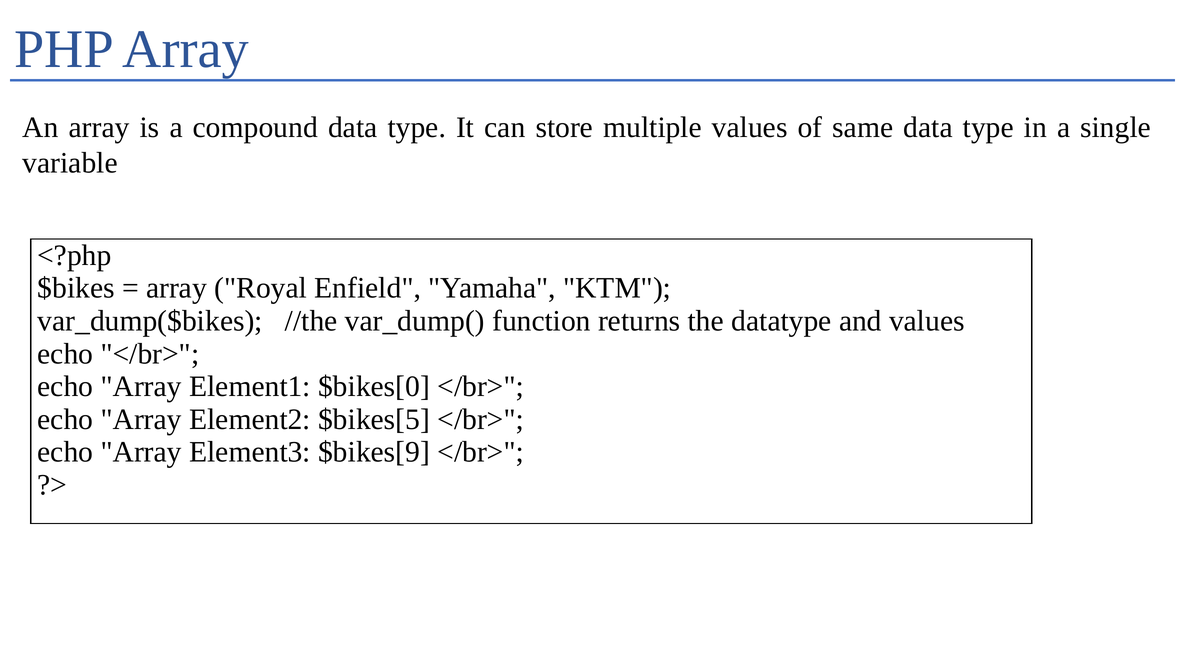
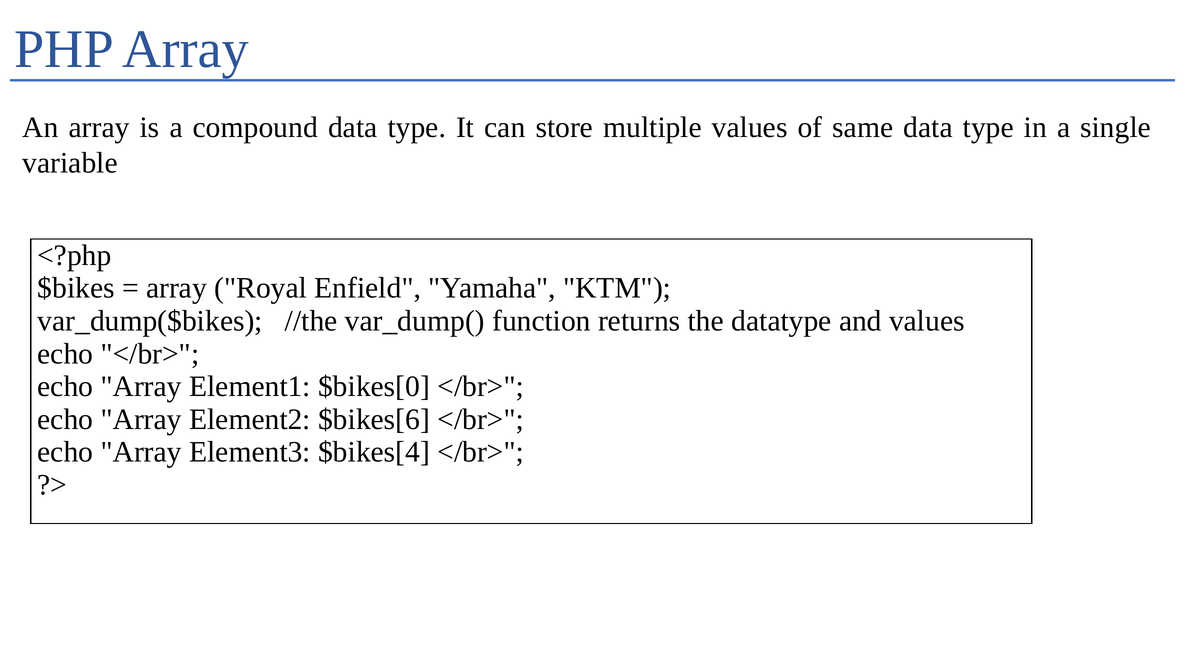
$bikes[5: $bikes[5 -> $bikes[6
$bikes[9: $bikes[9 -> $bikes[4
